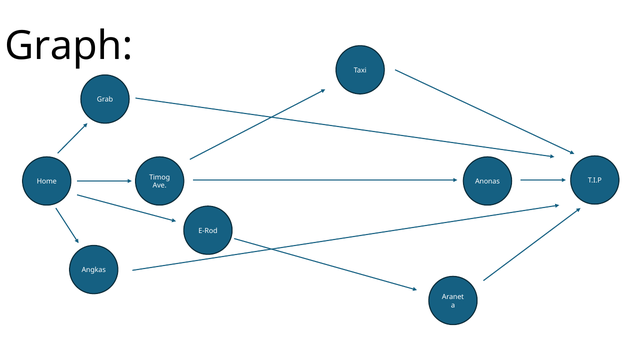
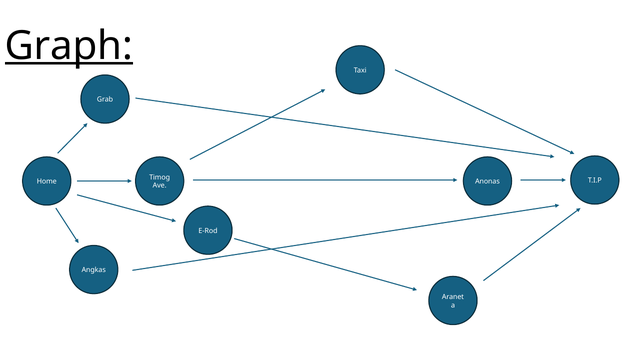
Graph underline: none -> present
